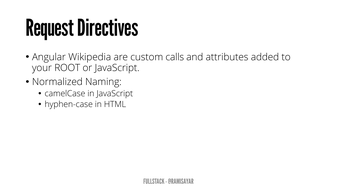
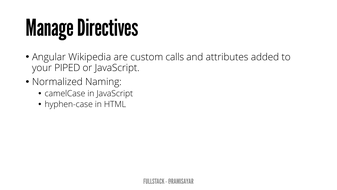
Request: Request -> Manage
ROOT: ROOT -> PIPED
